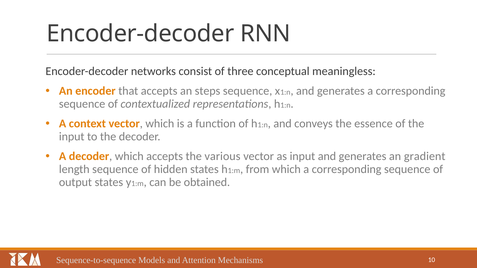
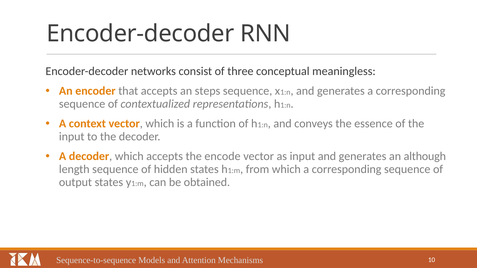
various: various -> encode
gradient: gradient -> although
